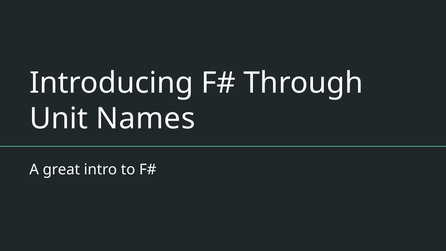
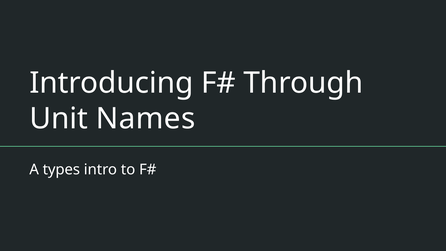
great: great -> types
